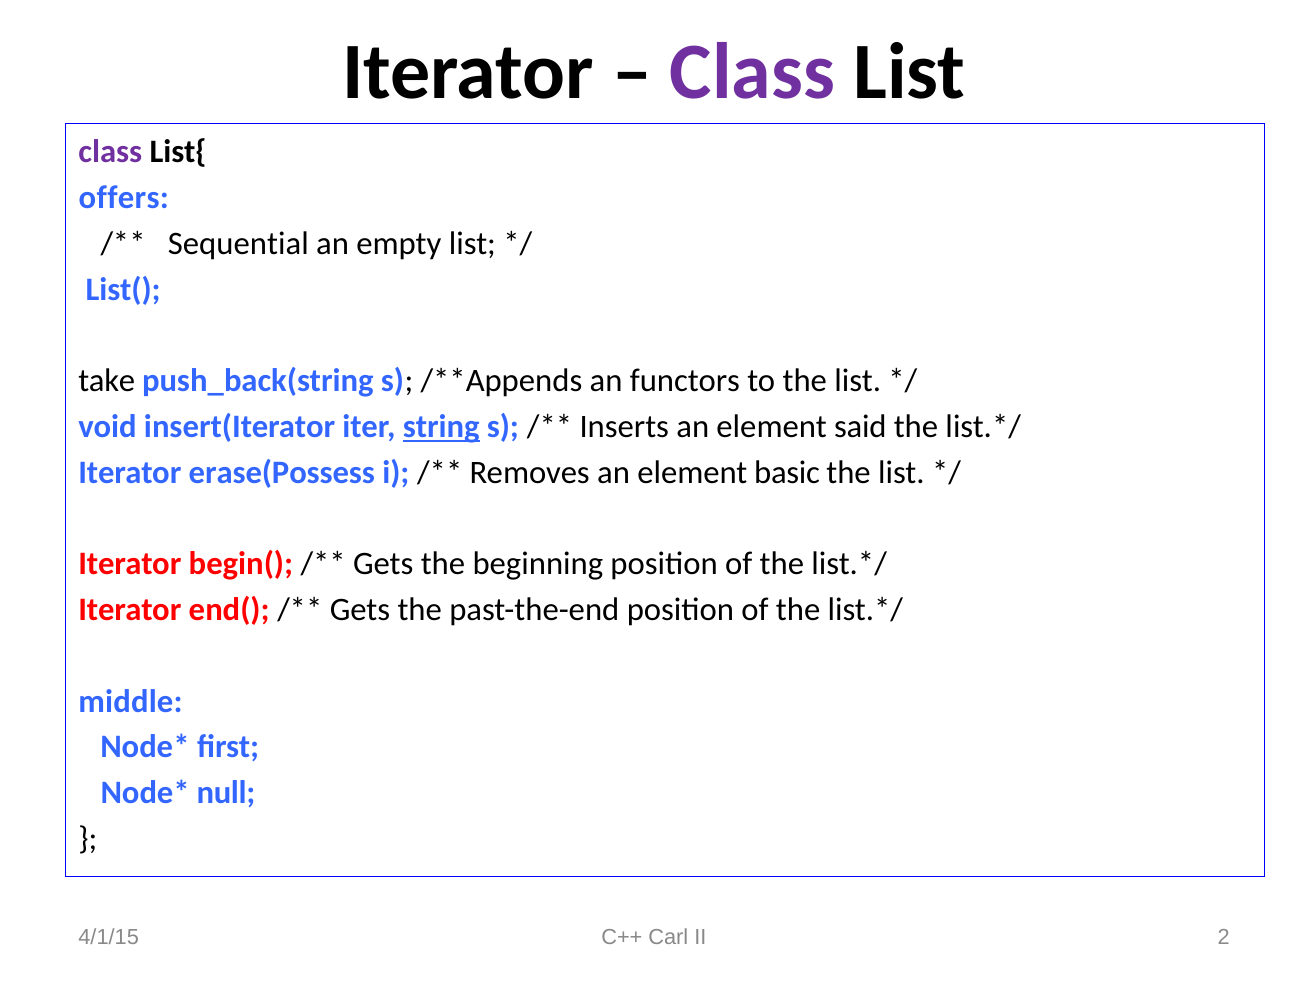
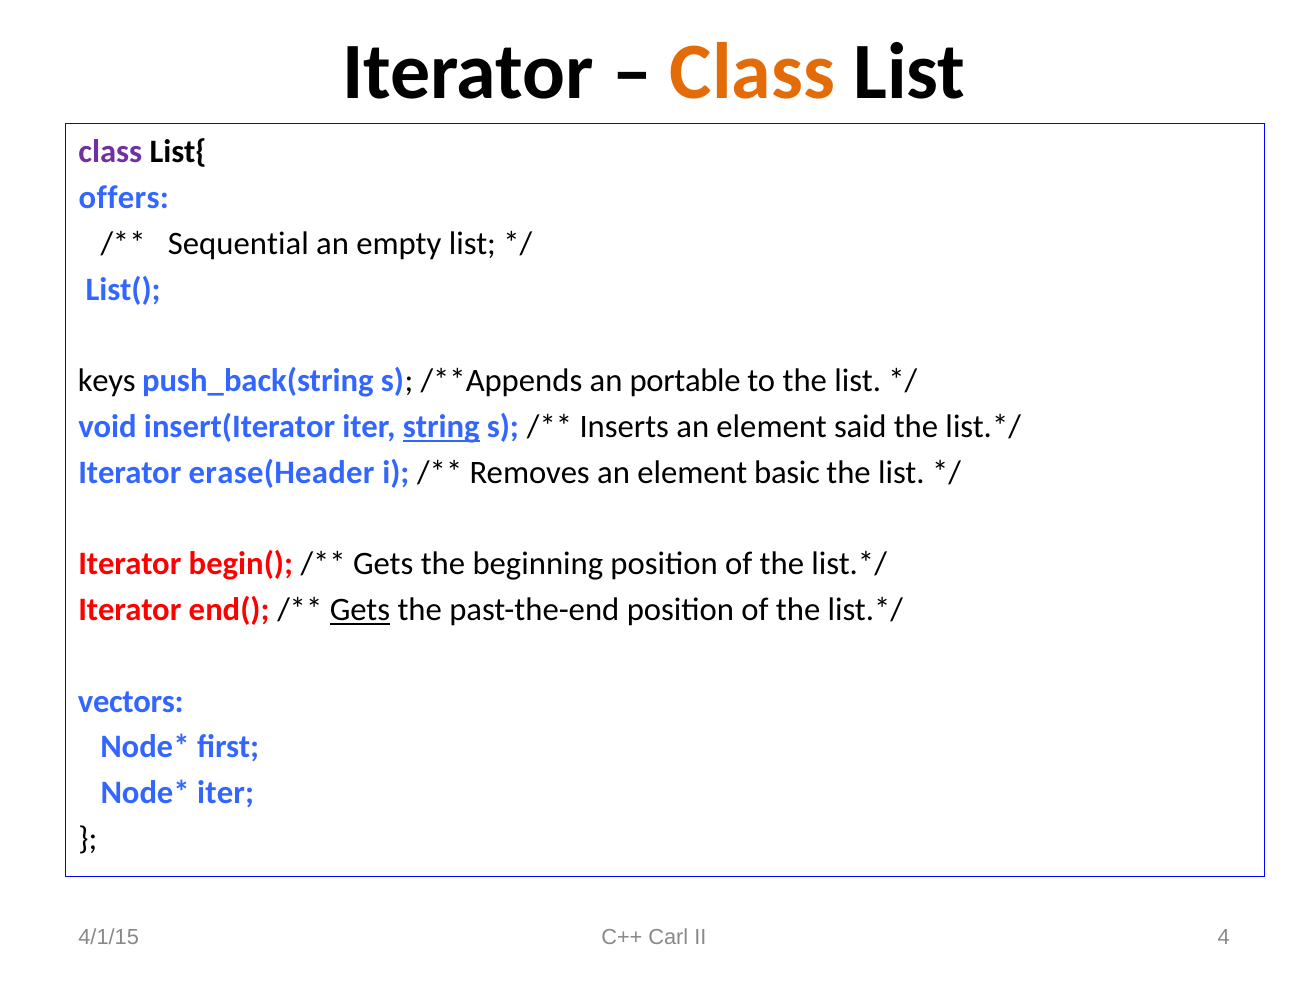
Class at (753, 72) colour: purple -> orange
take: take -> keys
functors: functors -> portable
erase(Possess: erase(Possess -> erase(Header
Gets at (360, 610) underline: none -> present
middle: middle -> vectors
null at (226, 793): null -> iter
2: 2 -> 4
